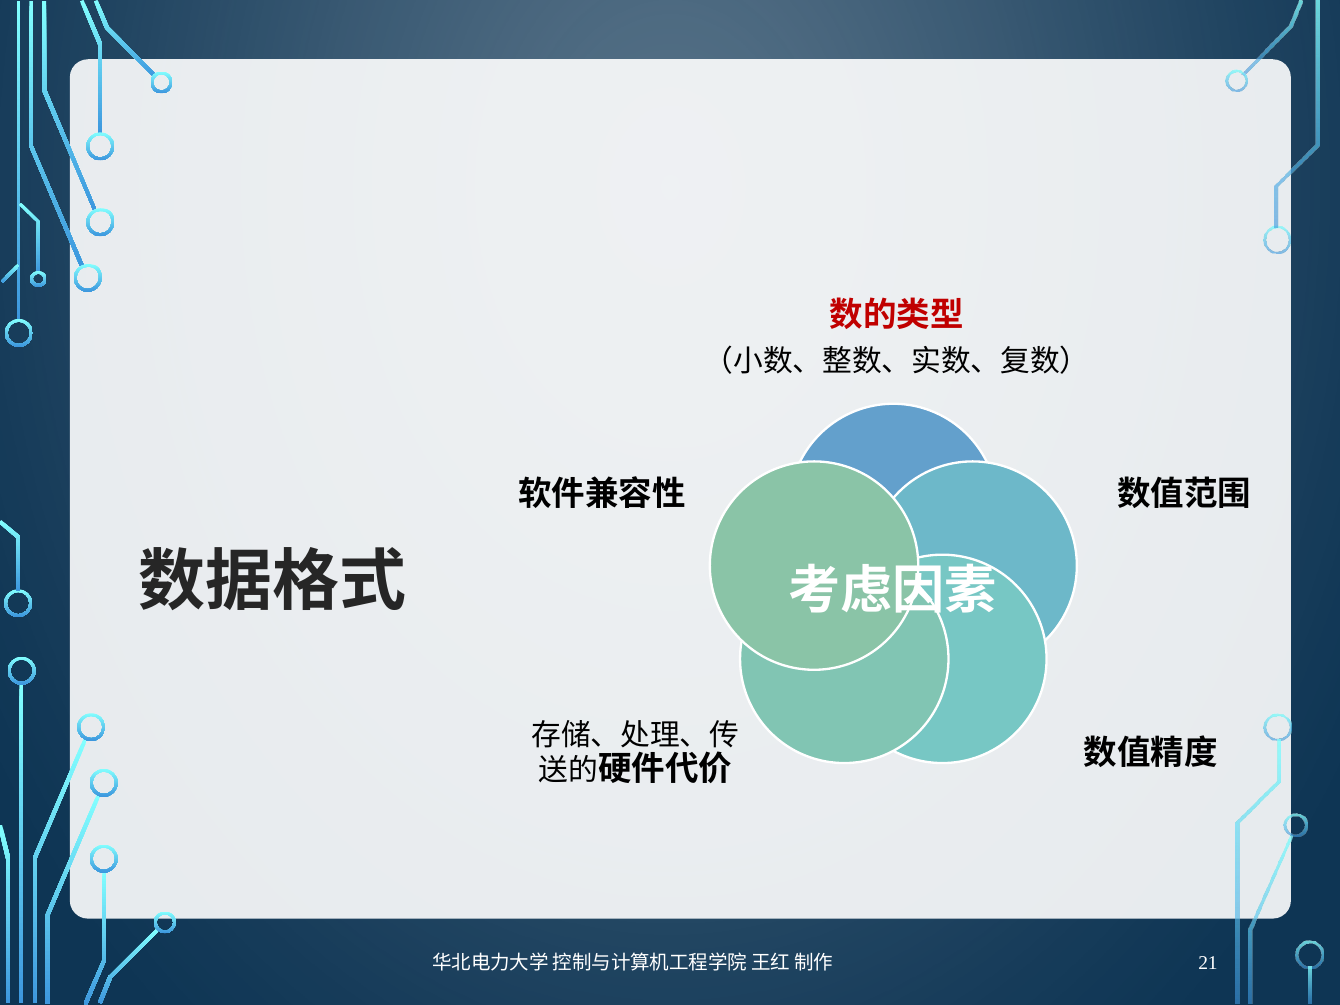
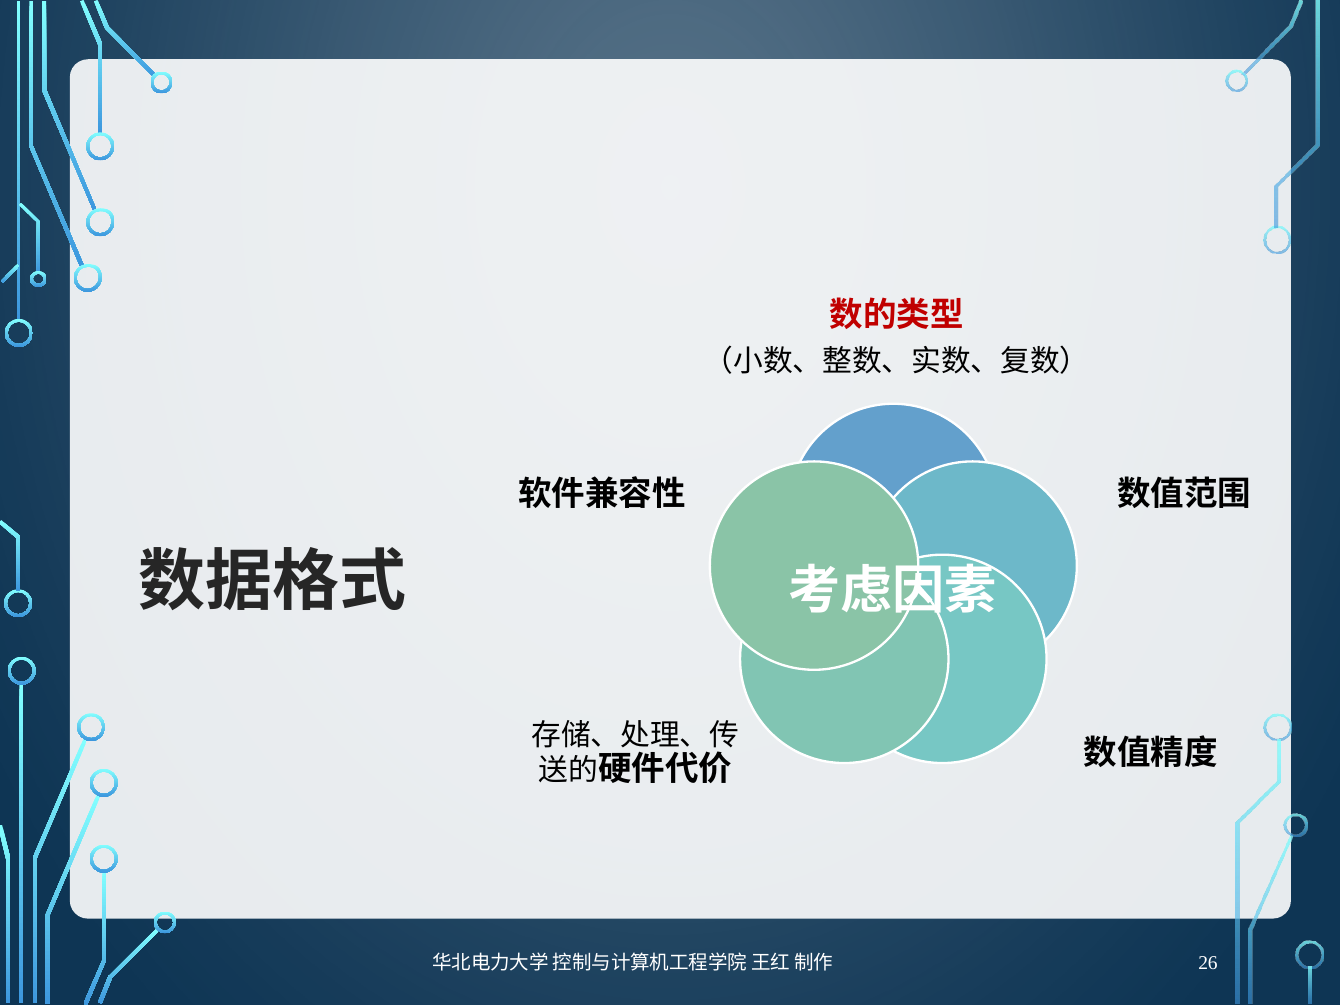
21: 21 -> 26
